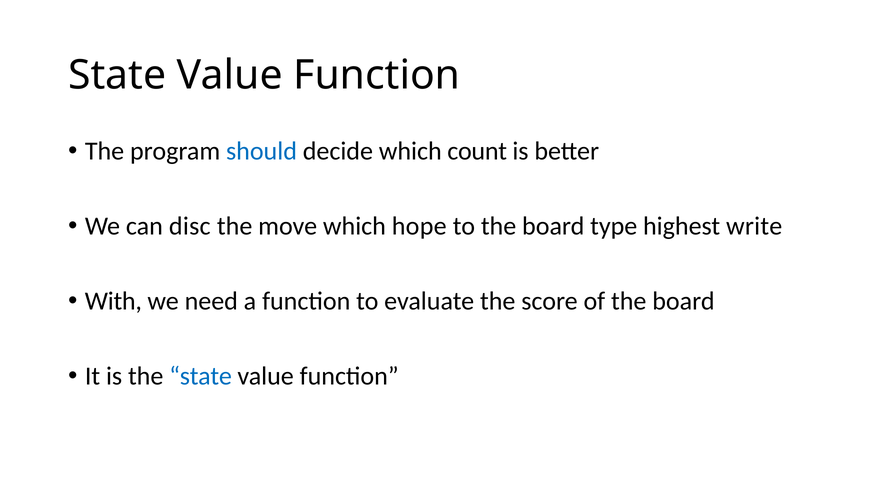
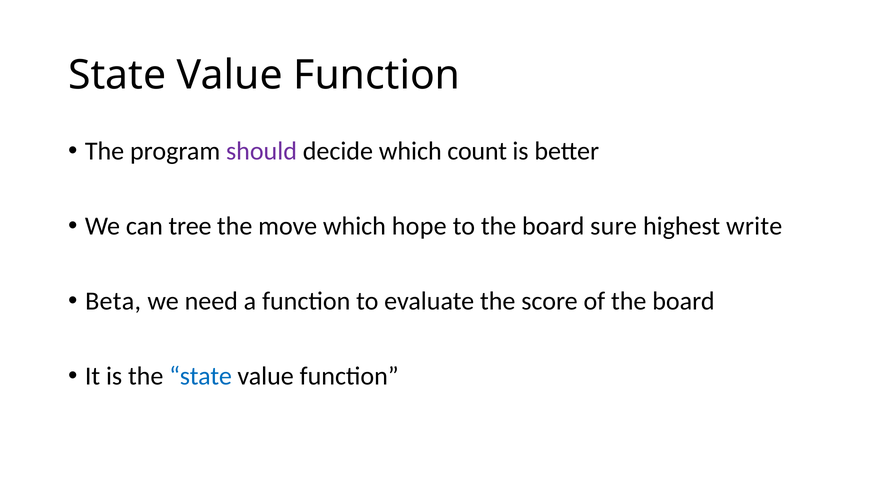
should colour: blue -> purple
disc: disc -> tree
type: type -> sure
With: With -> Beta
